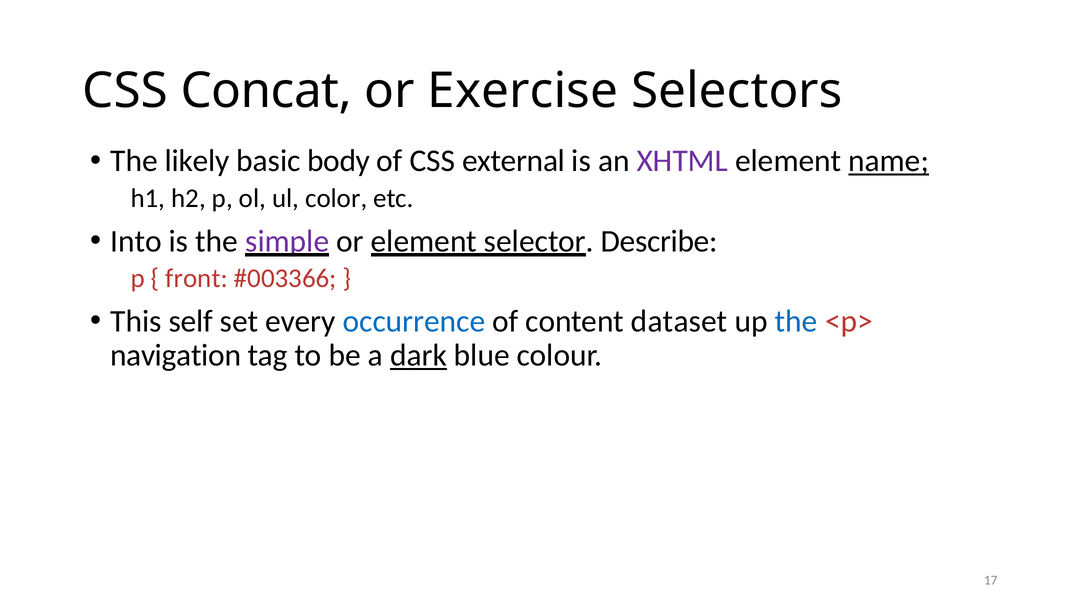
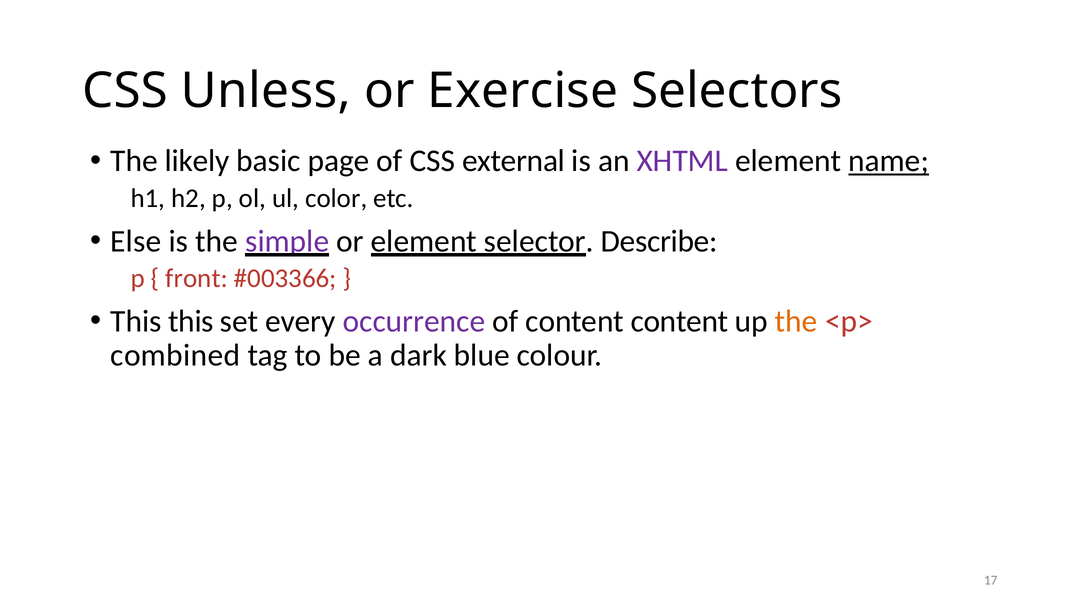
Concat: Concat -> Unless
body: body -> page
Into: Into -> Else
This self: self -> this
occurrence colour: blue -> purple
content dataset: dataset -> content
the at (796, 321) colour: blue -> orange
navigation: navigation -> combined
dark underline: present -> none
